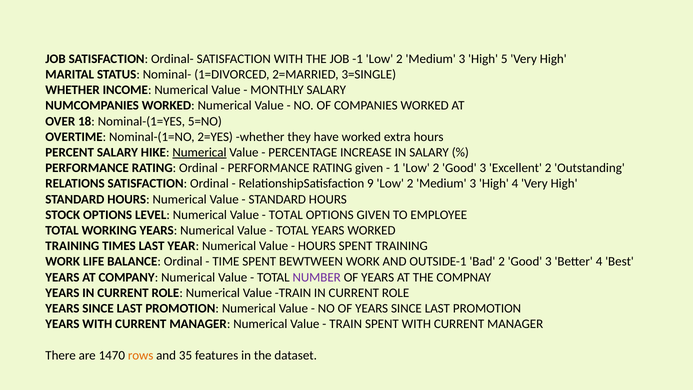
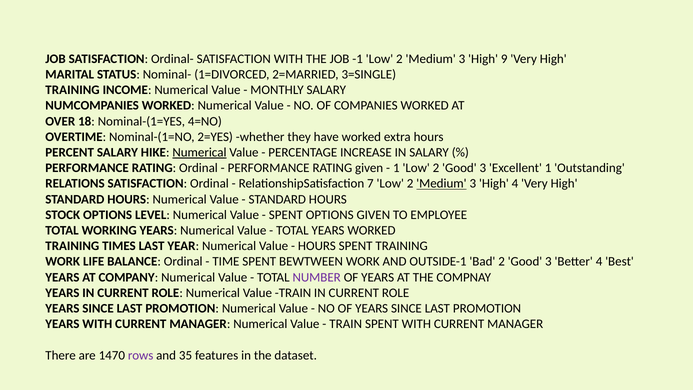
5: 5 -> 9
WHETHER at (73, 90): WHETHER -> TRAINING
5=NO: 5=NO -> 4=NO
Excellent 2: 2 -> 1
9: 9 -> 7
Medium at (441, 184) underline: none -> present
TOTAL at (286, 215): TOTAL -> SPENT
rows colour: orange -> purple
